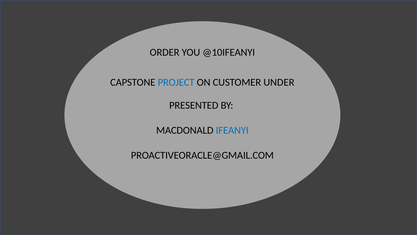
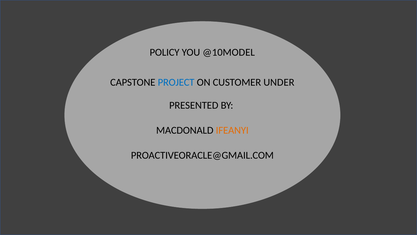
ORDER: ORDER -> POLICY
@10IFEANYI: @10IFEANYI -> @10MODEL
IFEANYI colour: blue -> orange
